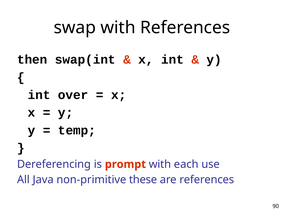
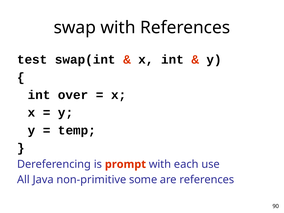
then: then -> test
these: these -> some
